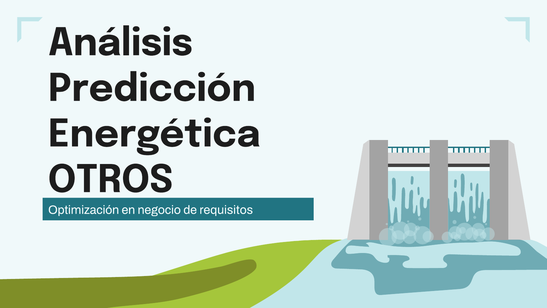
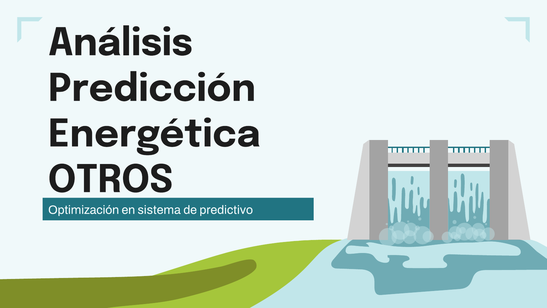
negocio: negocio -> sistema
requisitos: requisitos -> predictivo
